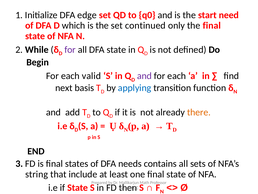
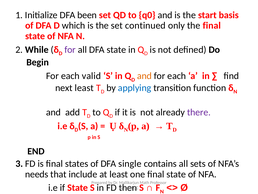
edge: edge -> been
need: need -> basis
and at (144, 76) colour: purple -> orange
next basis: basis -> least
there colour: orange -> purple
needs: needs -> single
string: string -> needs
